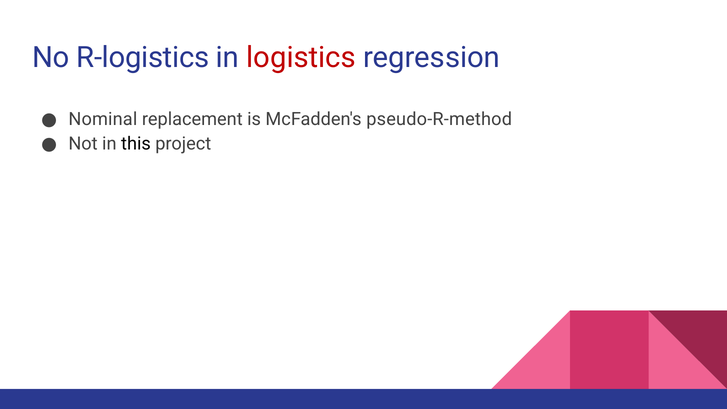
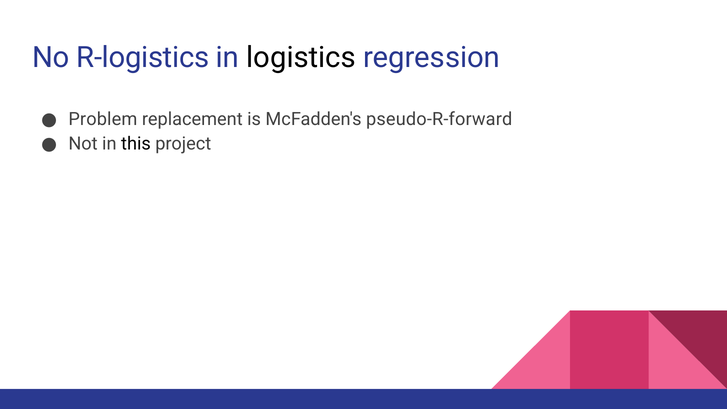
logistics colour: red -> black
Nominal: Nominal -> Problem
pseudo-R-method: pseudo-R-method -> pseudo-R-forward
